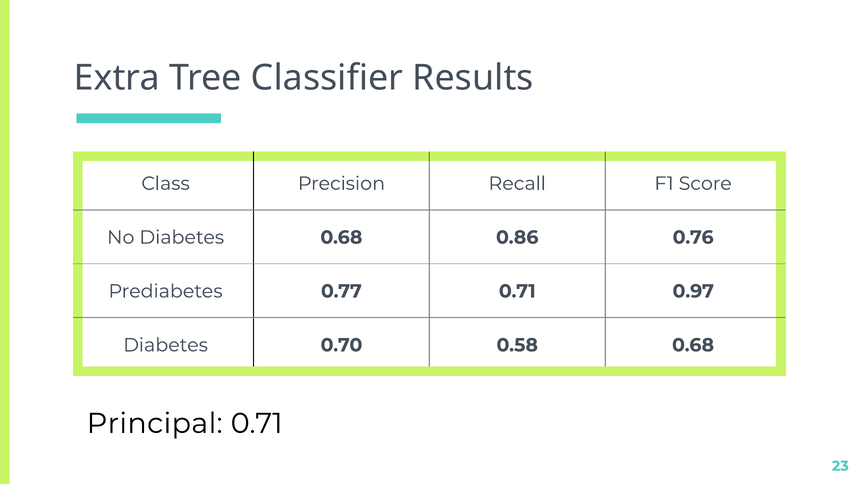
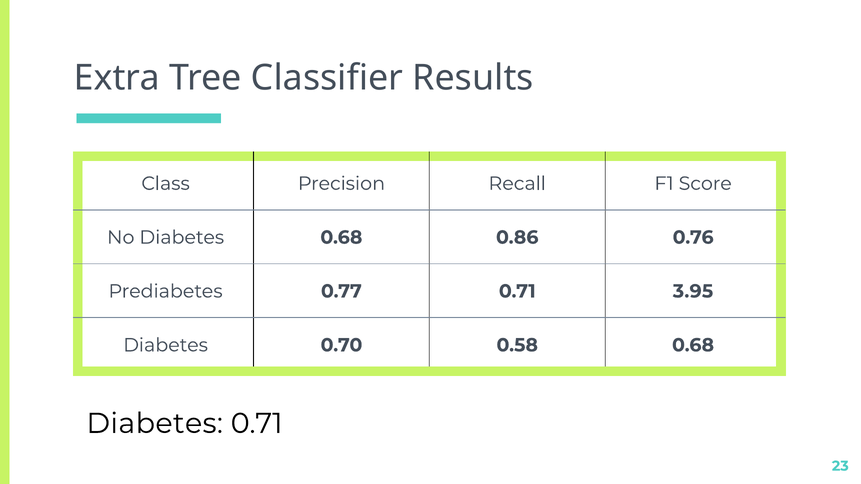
0.97: 0.97 -> 3.95
Principal at (155, 424): Principal -> Diabetes
